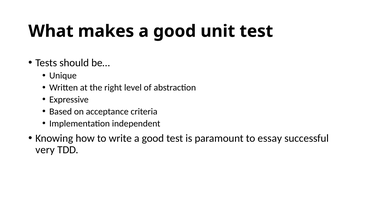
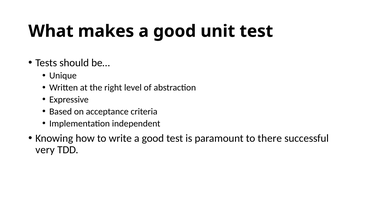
essay: essay -> there
